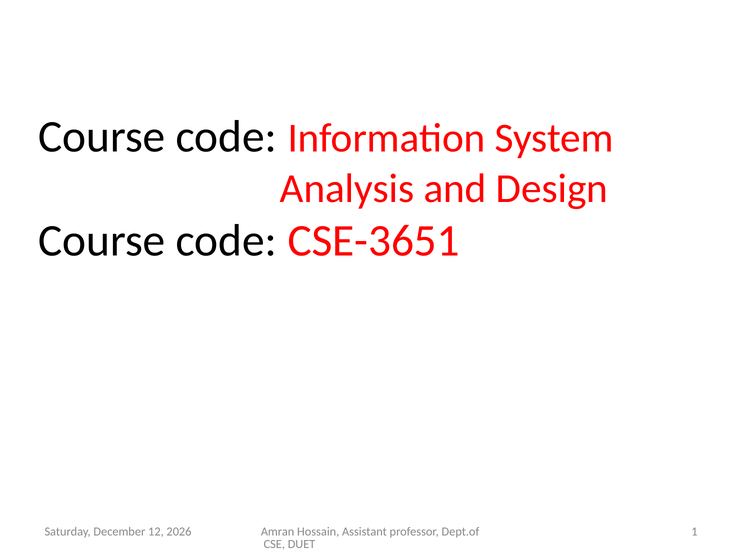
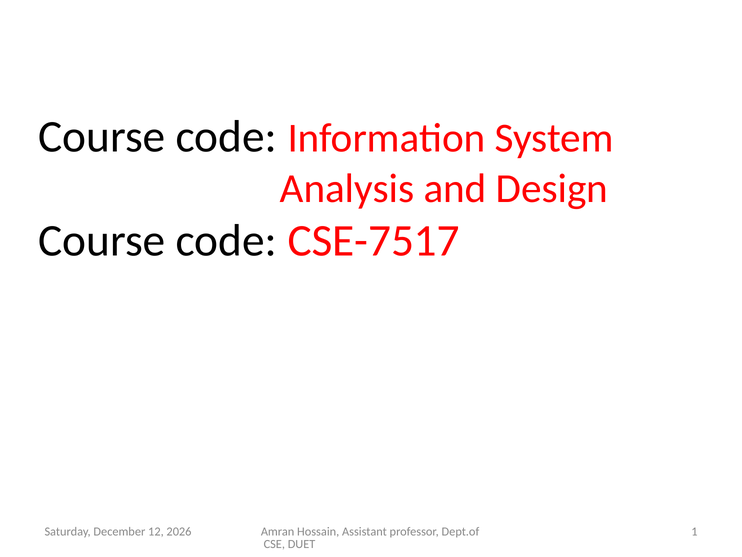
CSE-3651: CSE-3651 -> CSE-7517
